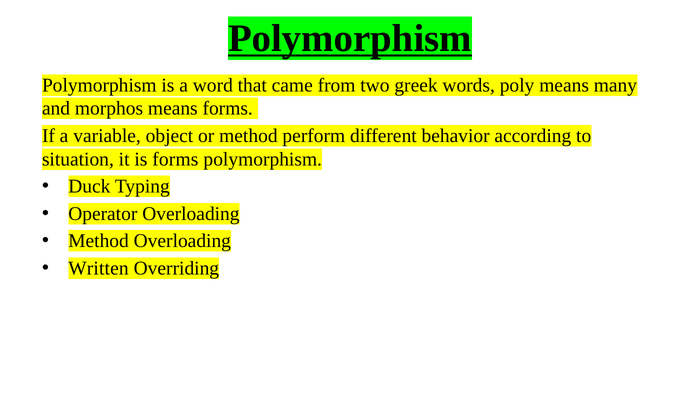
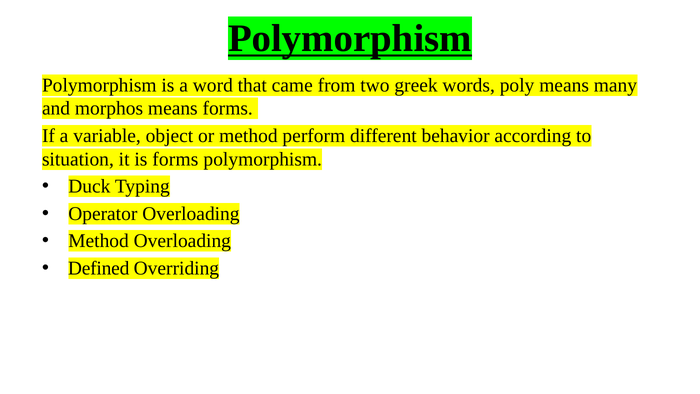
Written: Written -> Defined
